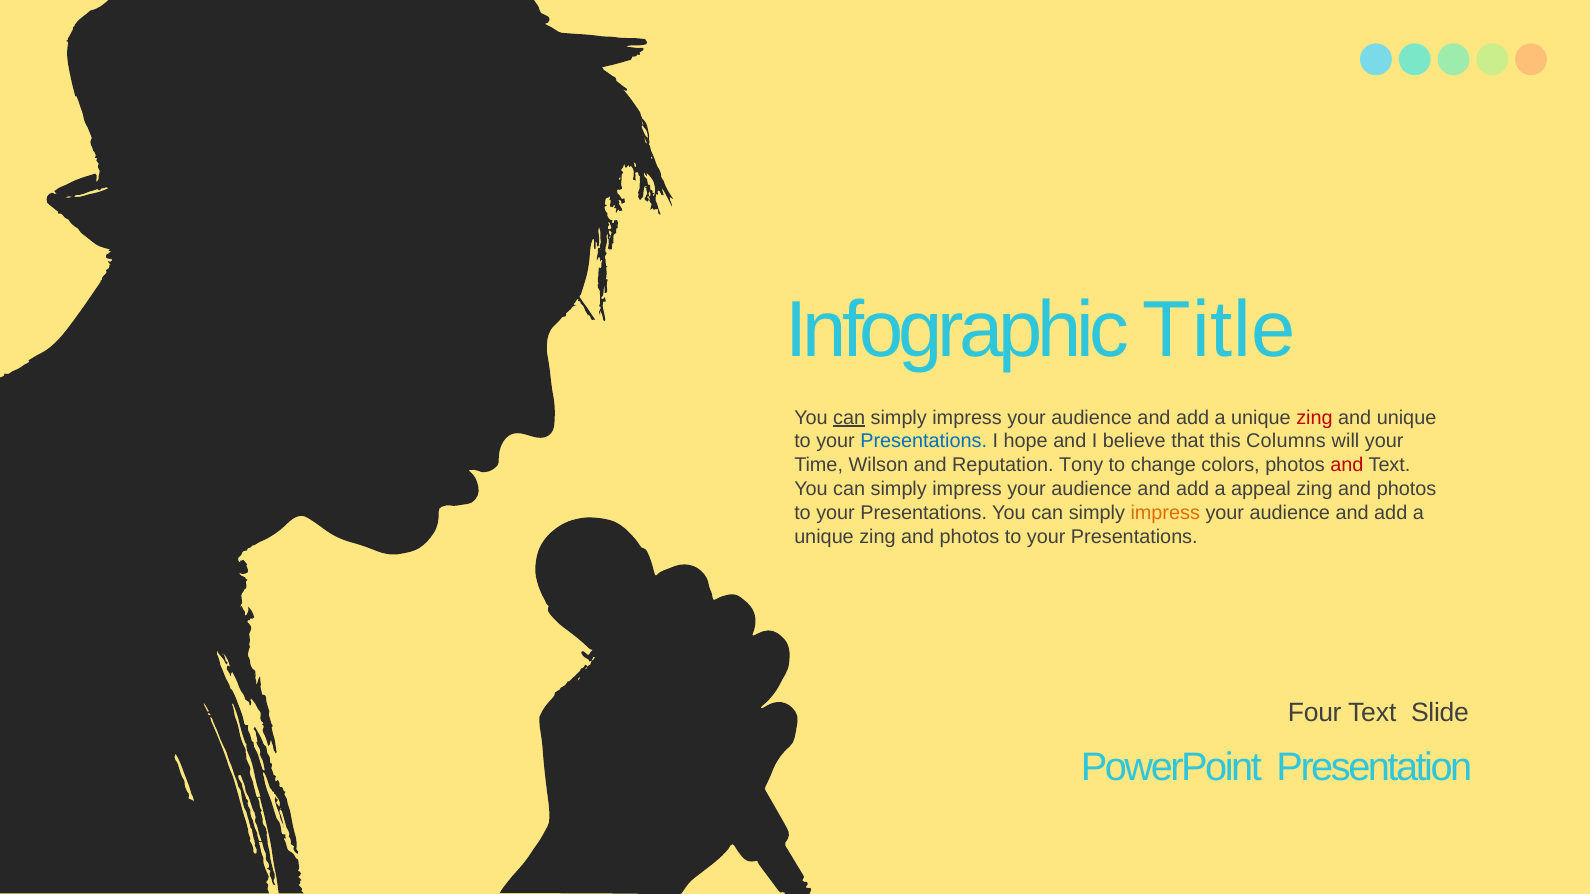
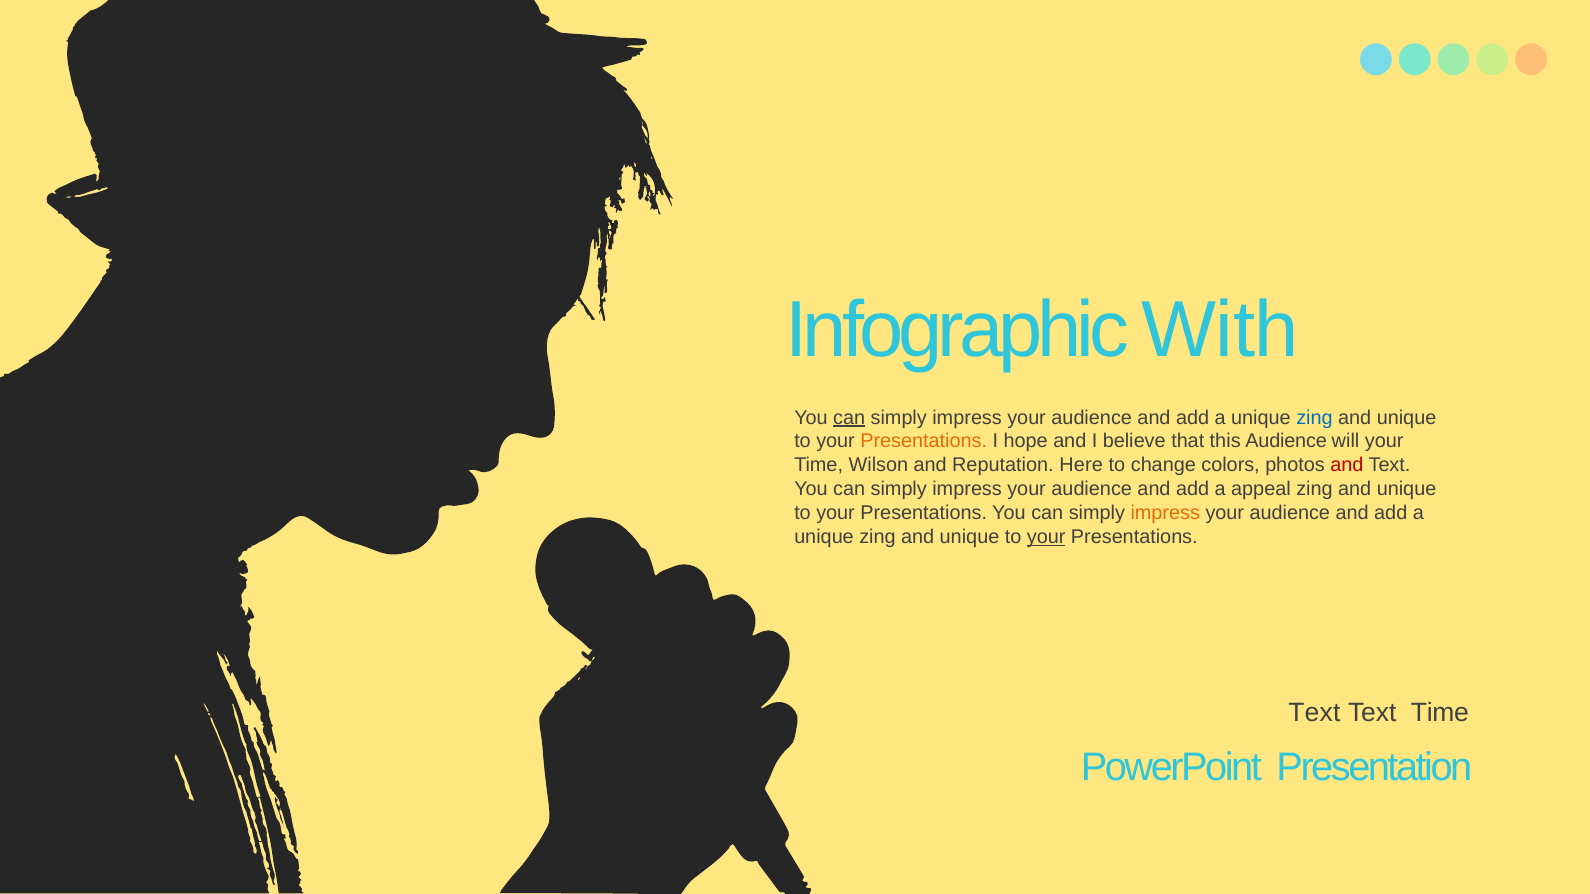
Title: Title -> With
zing at (1314, 418) colour: red -> blue
Presentations at (924, 442) colour: blue -> orange
this Columns: Columns -> Audience
Tony: Tony -> Here
photos at (1407, 489): photos -> unique
photos at (970, 537): photos -> unique
your at (1046, 537) underline: none -> present
Four at (1315, 713): Four -> Text
Text Slide: Slide -> Time
